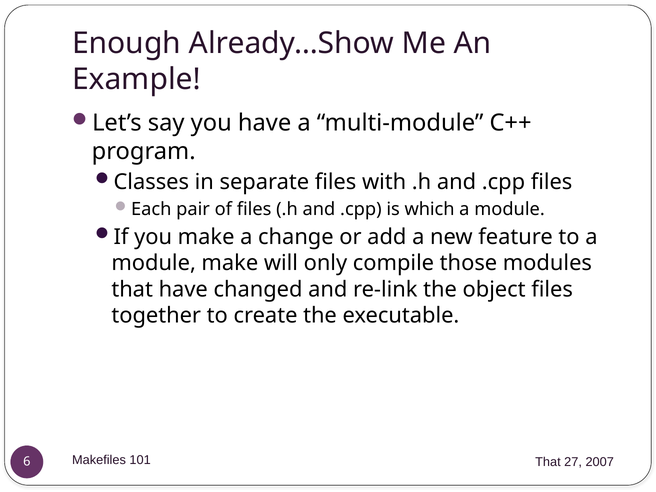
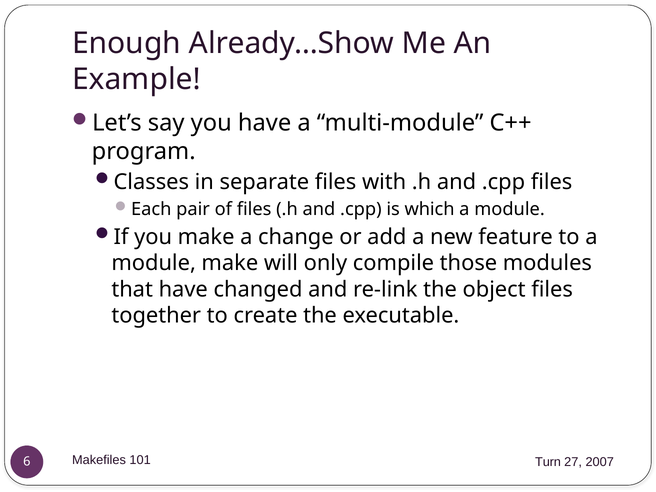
That at (548, 462): That -> Turn
